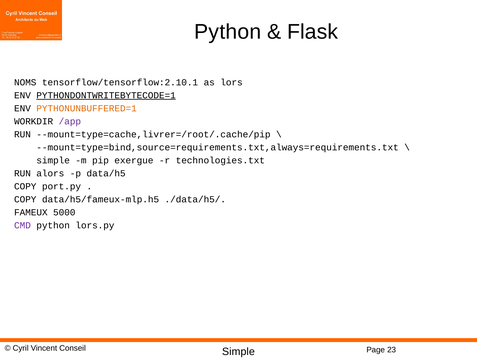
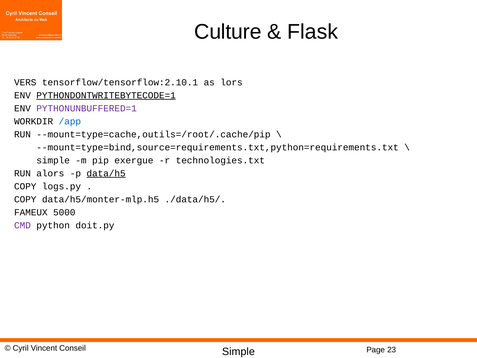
Python at (228, 32): Python -> Culture
NOMS: NOMS -> VERS
PYTHONUNBUFFERED=1 colour: orange -> purple
/app colour: purple -> blue
--mount=type=cache,livrer=/root/.cache/pip: --mount=type=cache,livrer=/root/.cache/pip -> --mount=type=cache,outils=/root/.cache/pip
--mount=type=bind,source=requirements.txt,always=requirements.txt: --mount=type=bind,source=requirements.txt,always=requirements.txt -> --mount=type=bind,source=requirements.txt,python=requirements.txt
data/h5 underline: none -> present
port.py: port.py -> logs.py
data/h5/fameux-mlp.h5: data/h5/fameux-mlp.h5 -> data/h5/monter-mlp.h5
lors.py: lors.py -> doit.py
